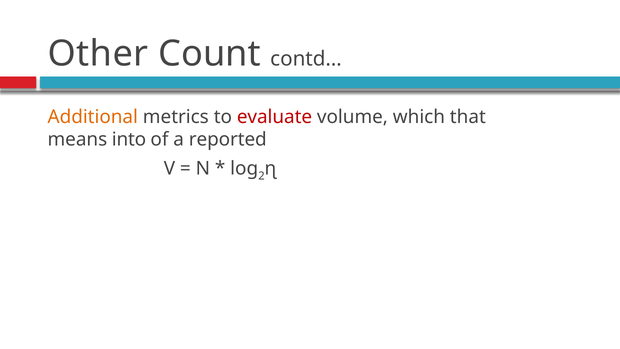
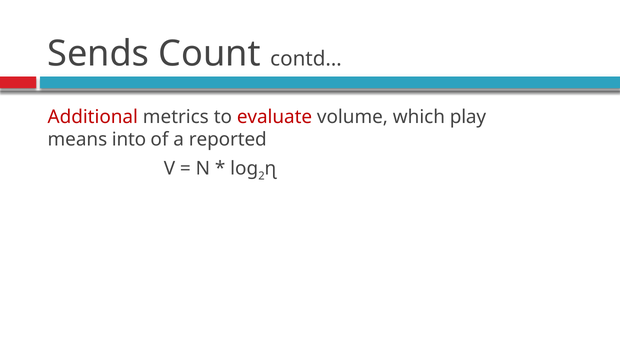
Other: Other -> Sends
Additional colour: orange -> red
that: that -> play
